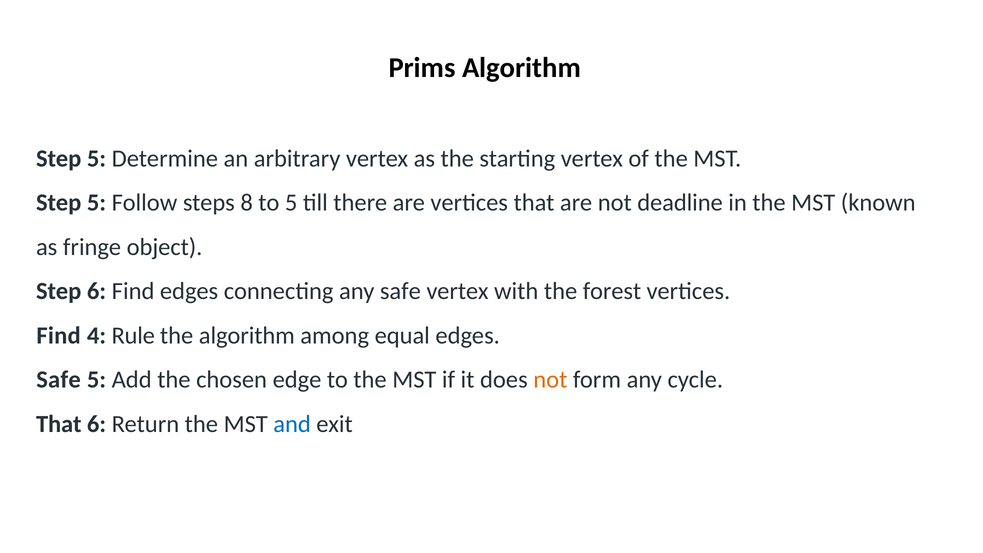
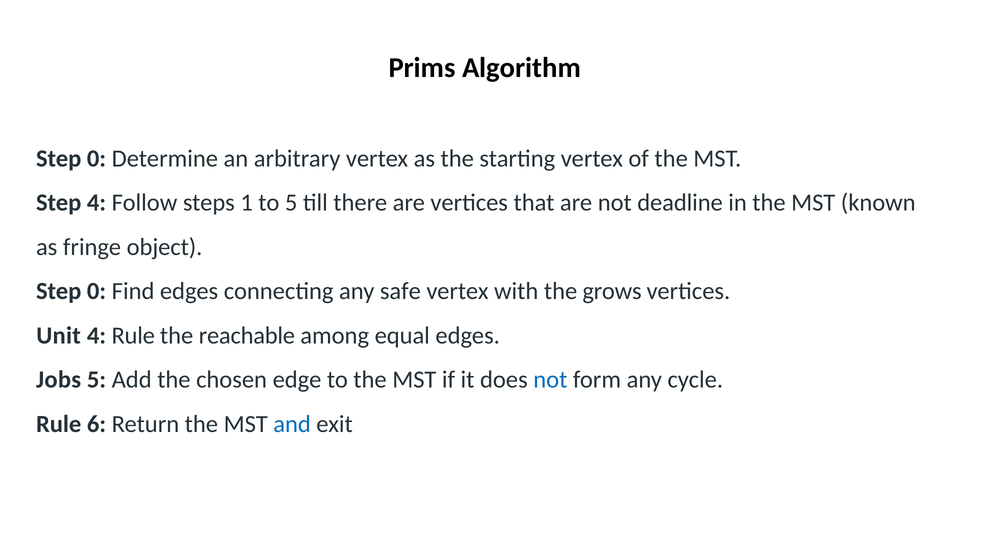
5 at (96, 159): 5 -> 0
5 at (96, 203): 5 -> 4
8: 8 -> 1
6 at (96, 291): 6 -> 0
forest: forest -> grows
Find at (59, 336): Find -> Unit
the algorithm: algorithm -> reachable
Safe at (59, 380): Safe -> Jobs
not at (550, 380) colour: orange -> blue
That at (59, 424): That -> Rule
